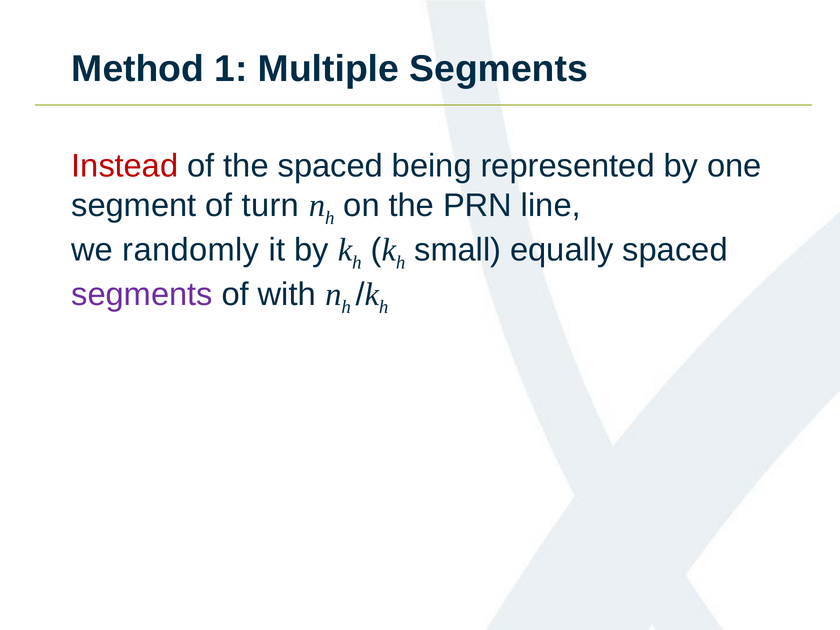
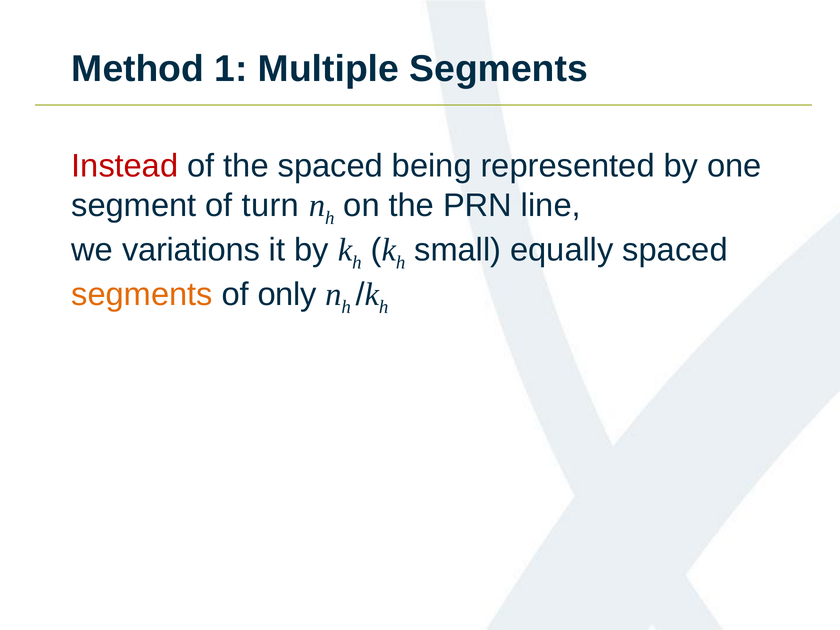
randomly: randomly -> variations
segments at (142, 295) colour: purple -> orange
with: with -> only
